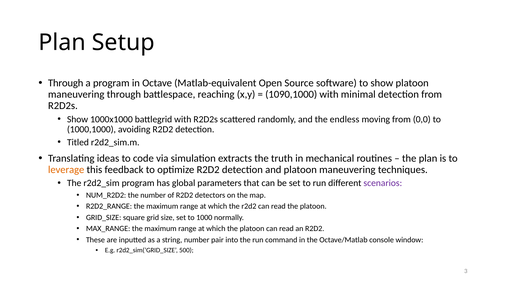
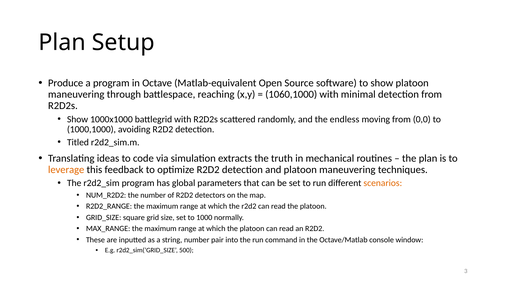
Through at (66, 83): Through -> Produce
1090,1000: 1090,1000 -> 1060,1000
scenarios colour: purple -> orange
